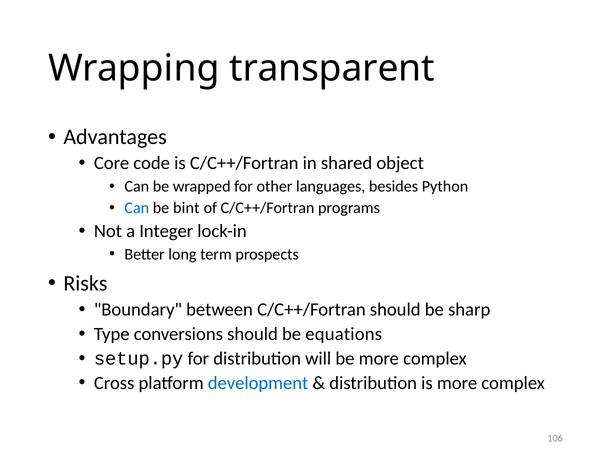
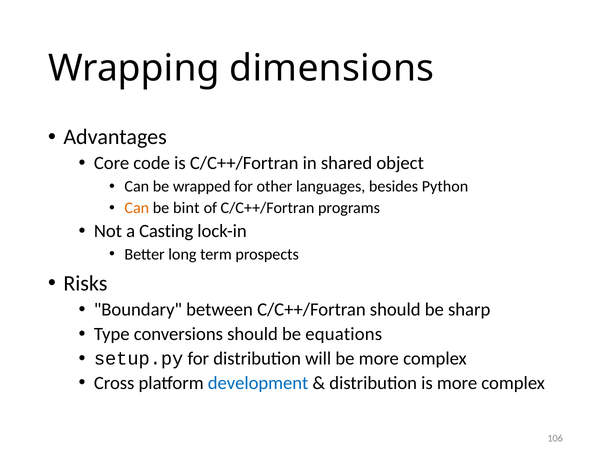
transparent: transparent -> dimensions
Can at (137, 208) colour: blue -> orange
Integer: Integer -> Casting
